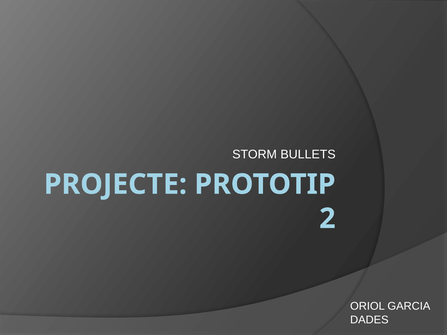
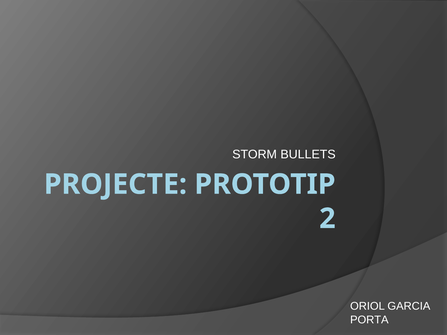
DADES: DADES -> PORTA
